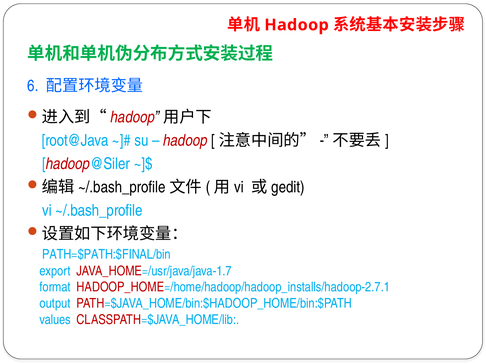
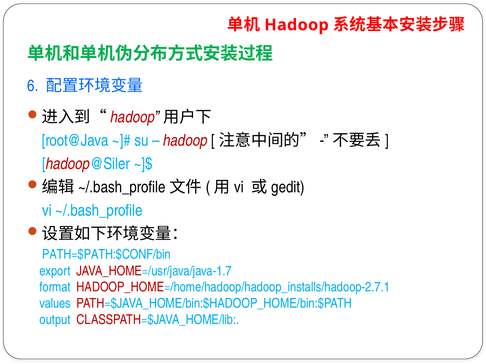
PATH=$PATH:$FINAL/bin: PATH=$PATH:$FINAL/bin -> PATH=$PATH:$CONF/bin
output: output -> values
values: values -> output
